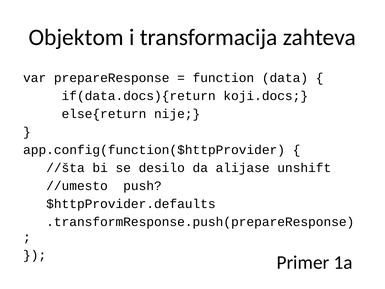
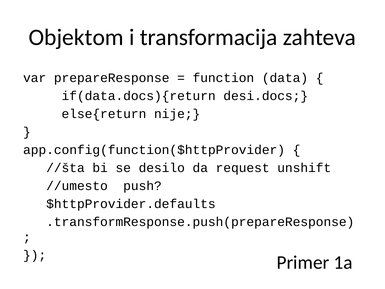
koji.docs: koji.docs -> desi.docs
alijase: alijase -> request
